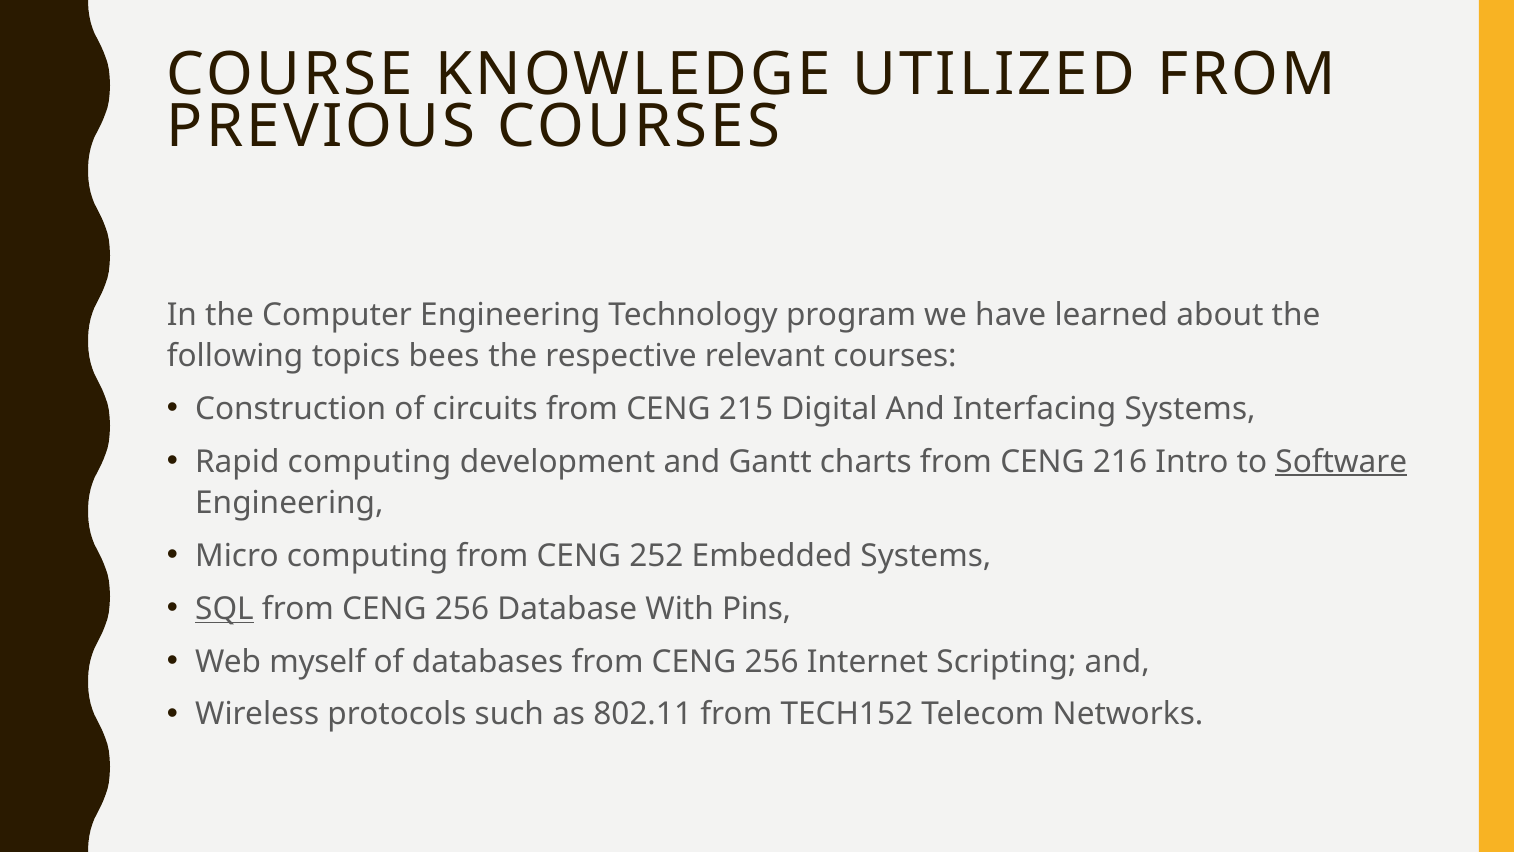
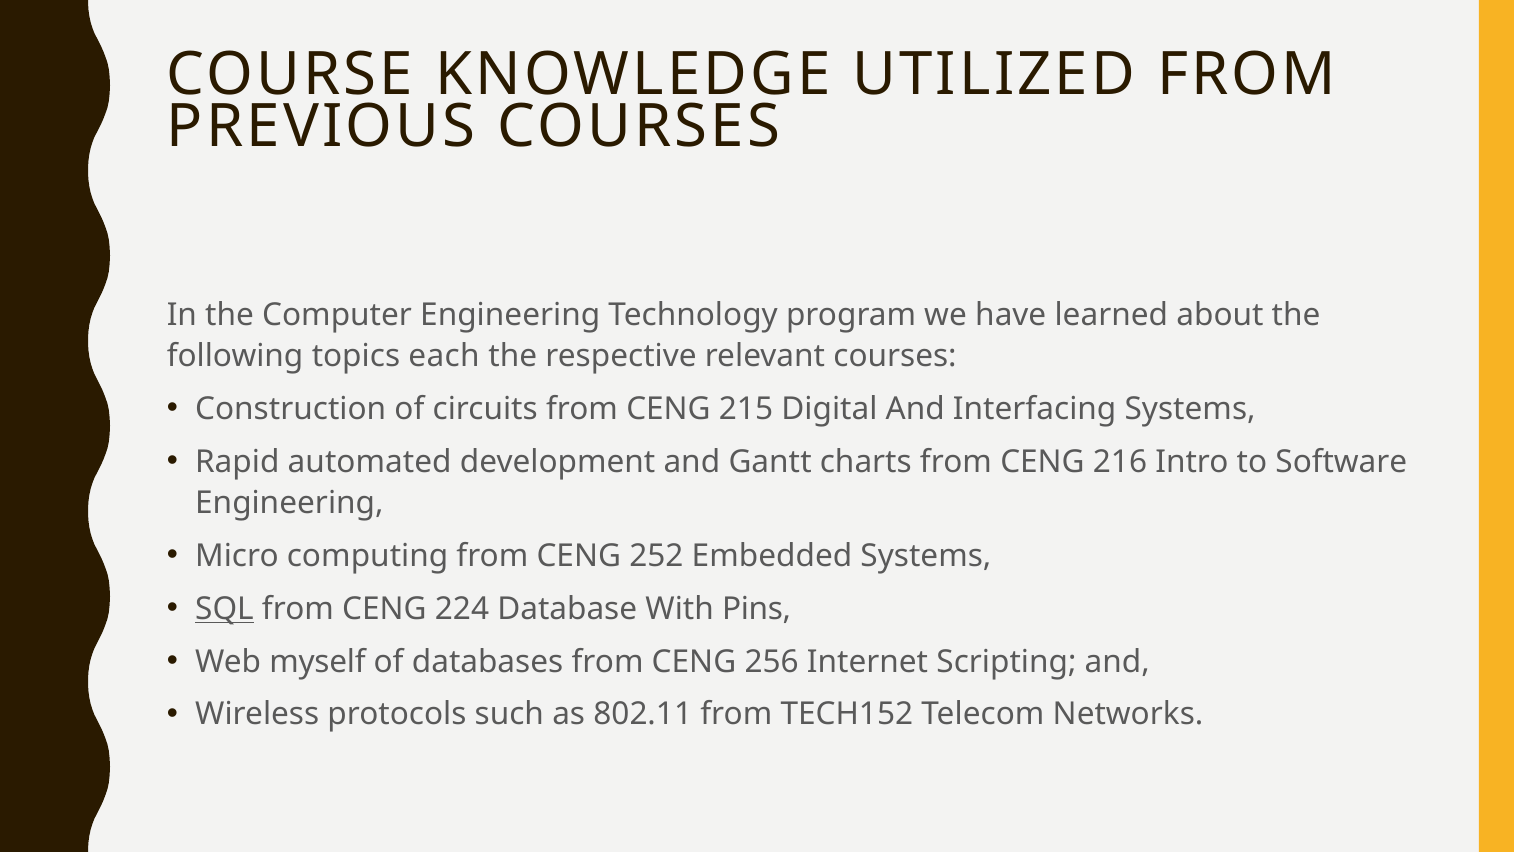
bees: bees -> each
Rapid computing: computing -> automated
Software underline: present -> none
256 at (462, 609): 256 -> 224
